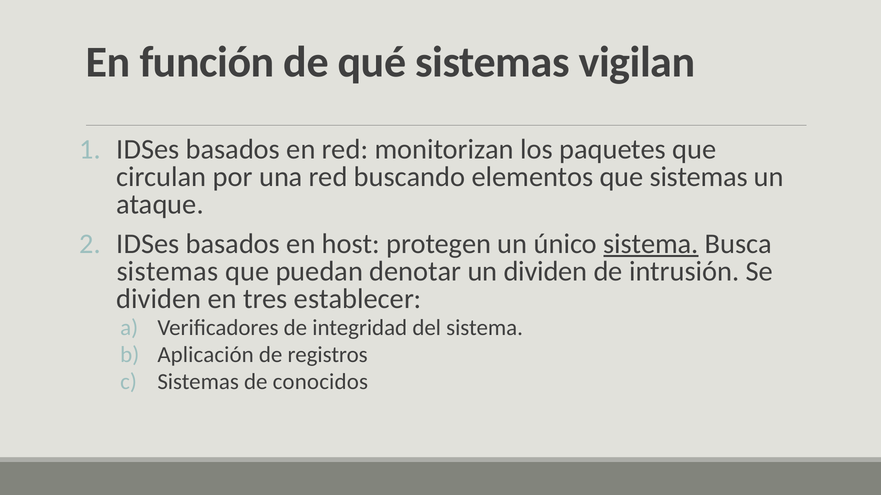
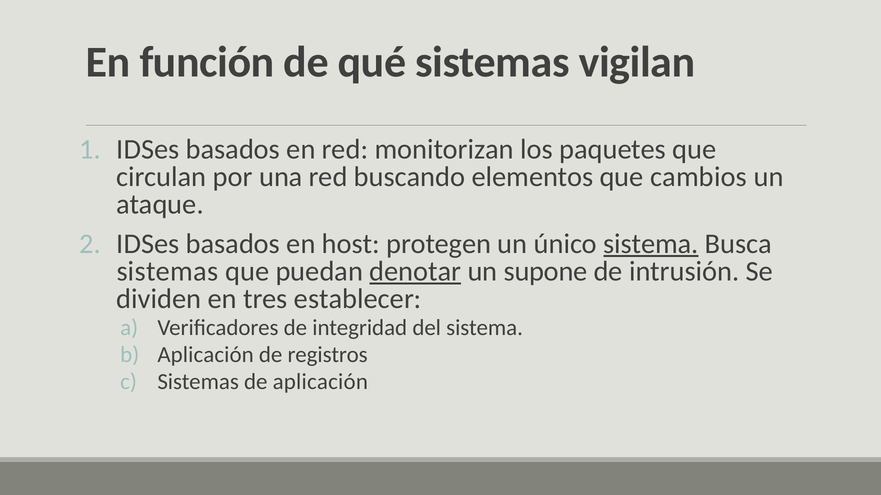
que sistemas: sistemas -> cambios
denotar underline: none -> present
un dividen: dividen -> supone
de conocidos: conocidos -> aplicación
